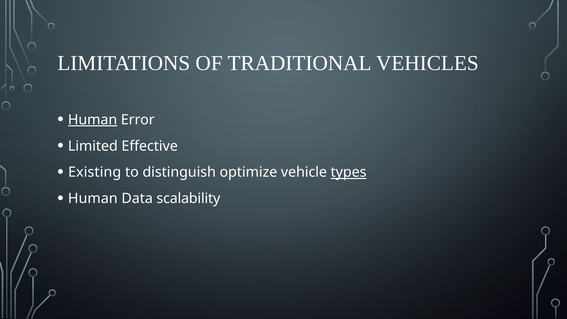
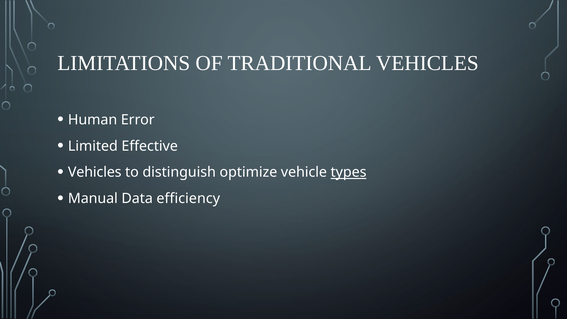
Human at (93, 120) underline: present -> none
Existing at (95, 172): Existing -> Vehicles
Human at (93, 199): Human -> Manual
scalability: scalability -> efficiency
